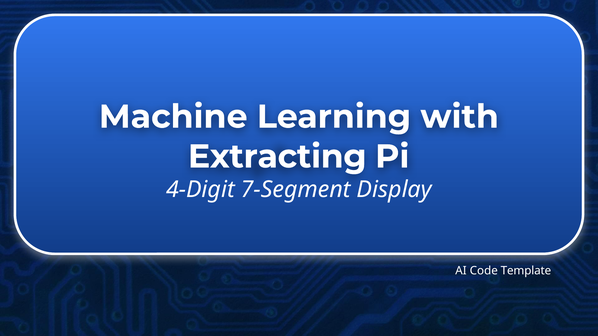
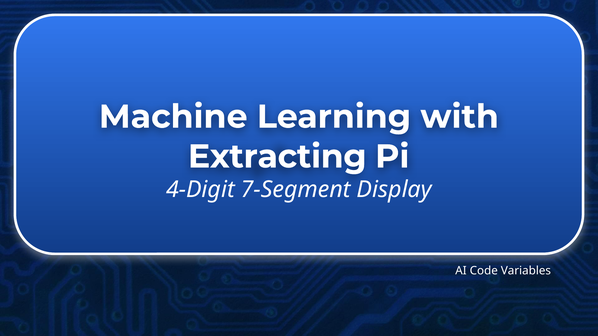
Template: Template -> Variables
